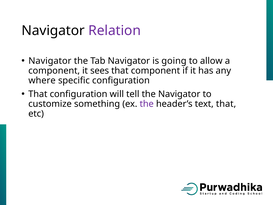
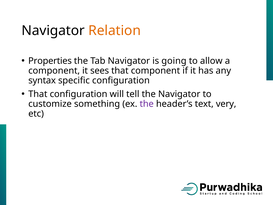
Relation colour: purple -> orange
Navigator at (50, 61): Navigator -> Properties
where: where -> syntax
text that: that -> very
